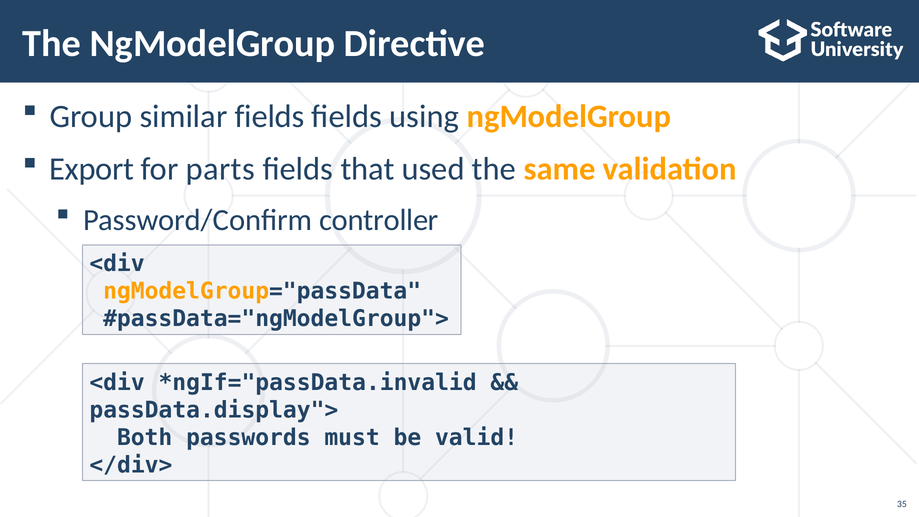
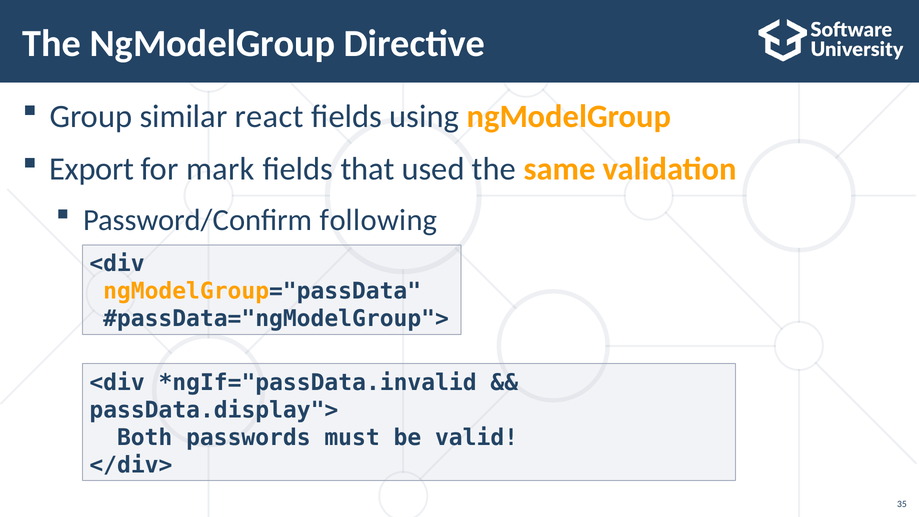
similar fields: fields -> react
parts: parts -> mark
controller: controller -> following
